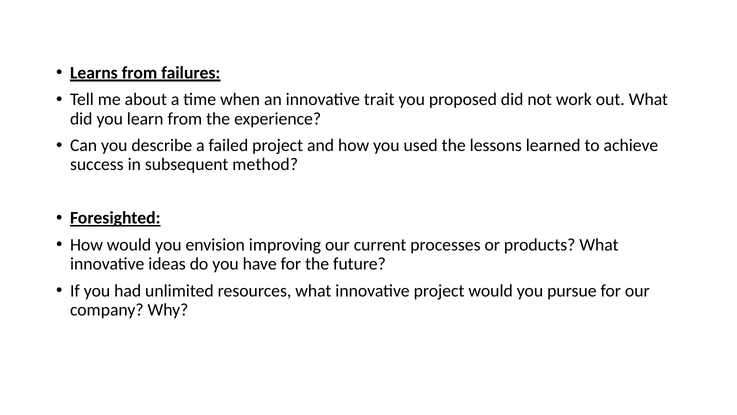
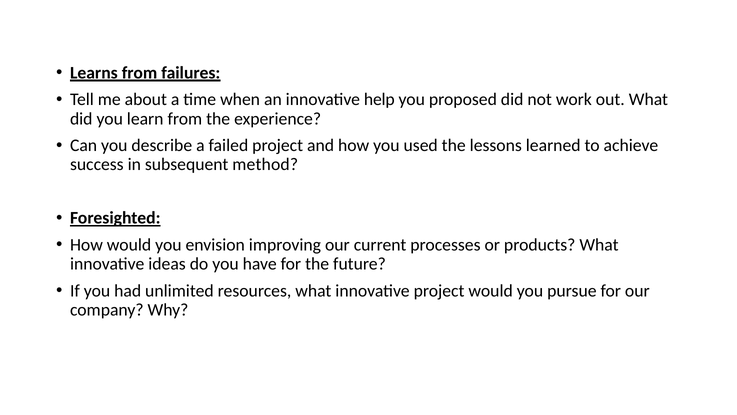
trait: trait -> help
